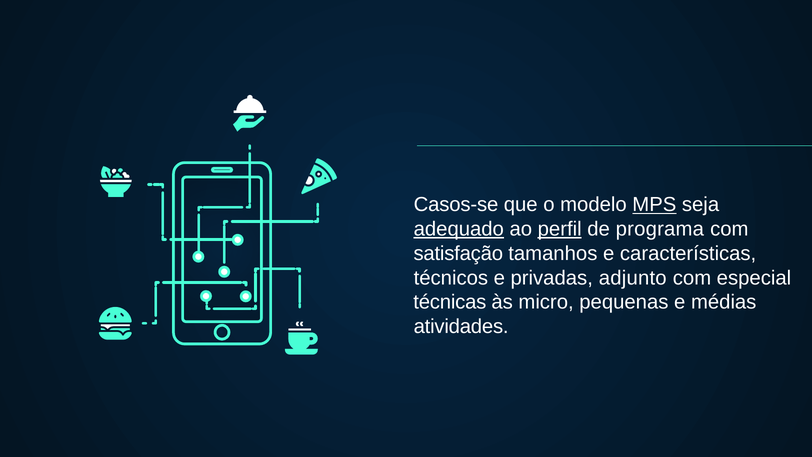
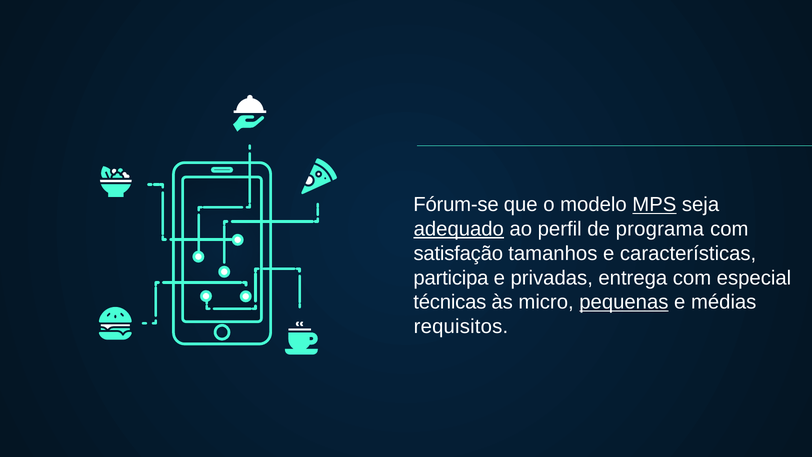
Casos-se: Casos-se -> Fórum-se
perfil underline: present -> none
técnicos: técnicos -> participa
adjunto: adjunto -> entrega
pequenas underline: none -> present
atividades: atividades -> requisitos
